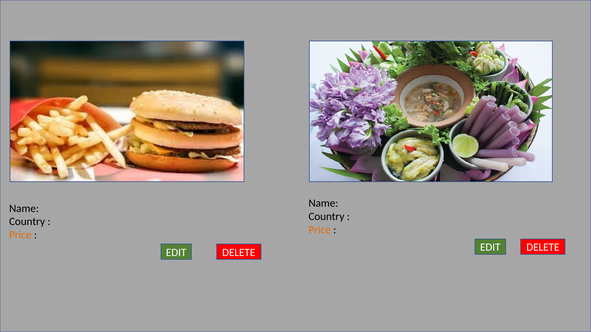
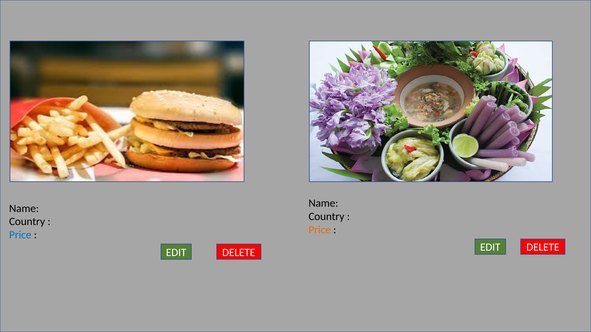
Price at (20, 235) colour: orange -> blue
